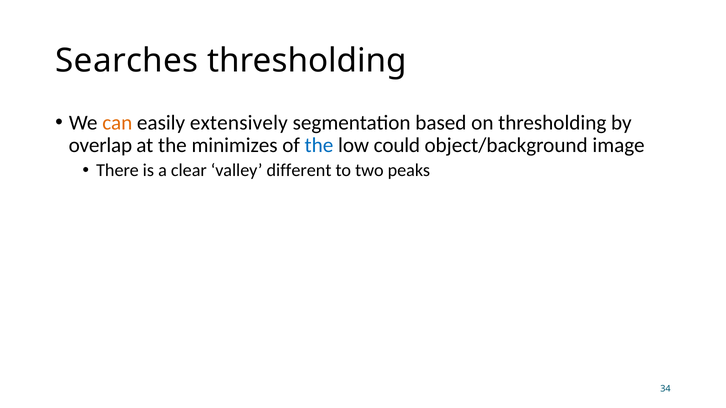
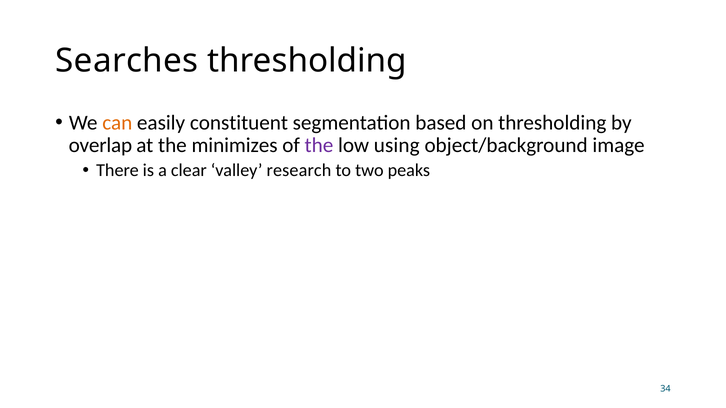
extensively: extensively -> constituent
the at (319, 146) colour: blue -> purple
could: could -> using
different: different -> research
